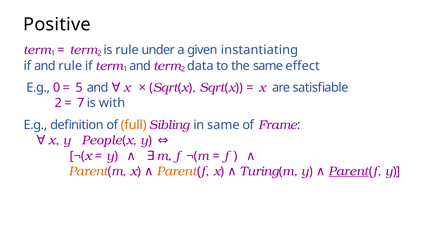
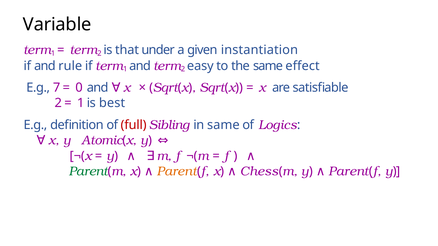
Positive: Positive -> Variable
is rule: rule -> that
instantiating: instantiating -> instantiation
data: data -> easy
0: 0 -> 7
5: 5 -> 0
7 at (81, 103): 7 -> 1
with: with -> best
full colour: orange -> red
Frame: Frame -> Logics
People: People -> Atomic
Parent at (88, 172) colour: orange -> green
Turing: Turing -> Chess
Parent at (349, 172) underline: present -> none
